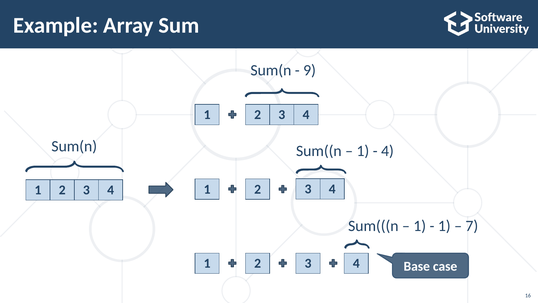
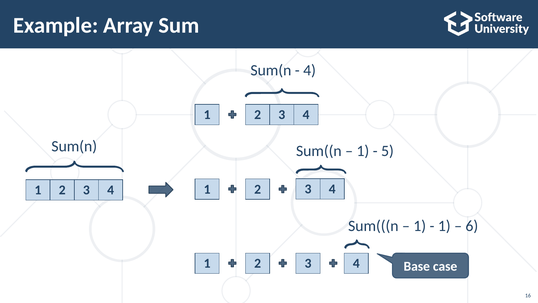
9 at (310, 70): 9 -> 4
4 at (387, 151): 4 -> 5
7: 7 -> 6
